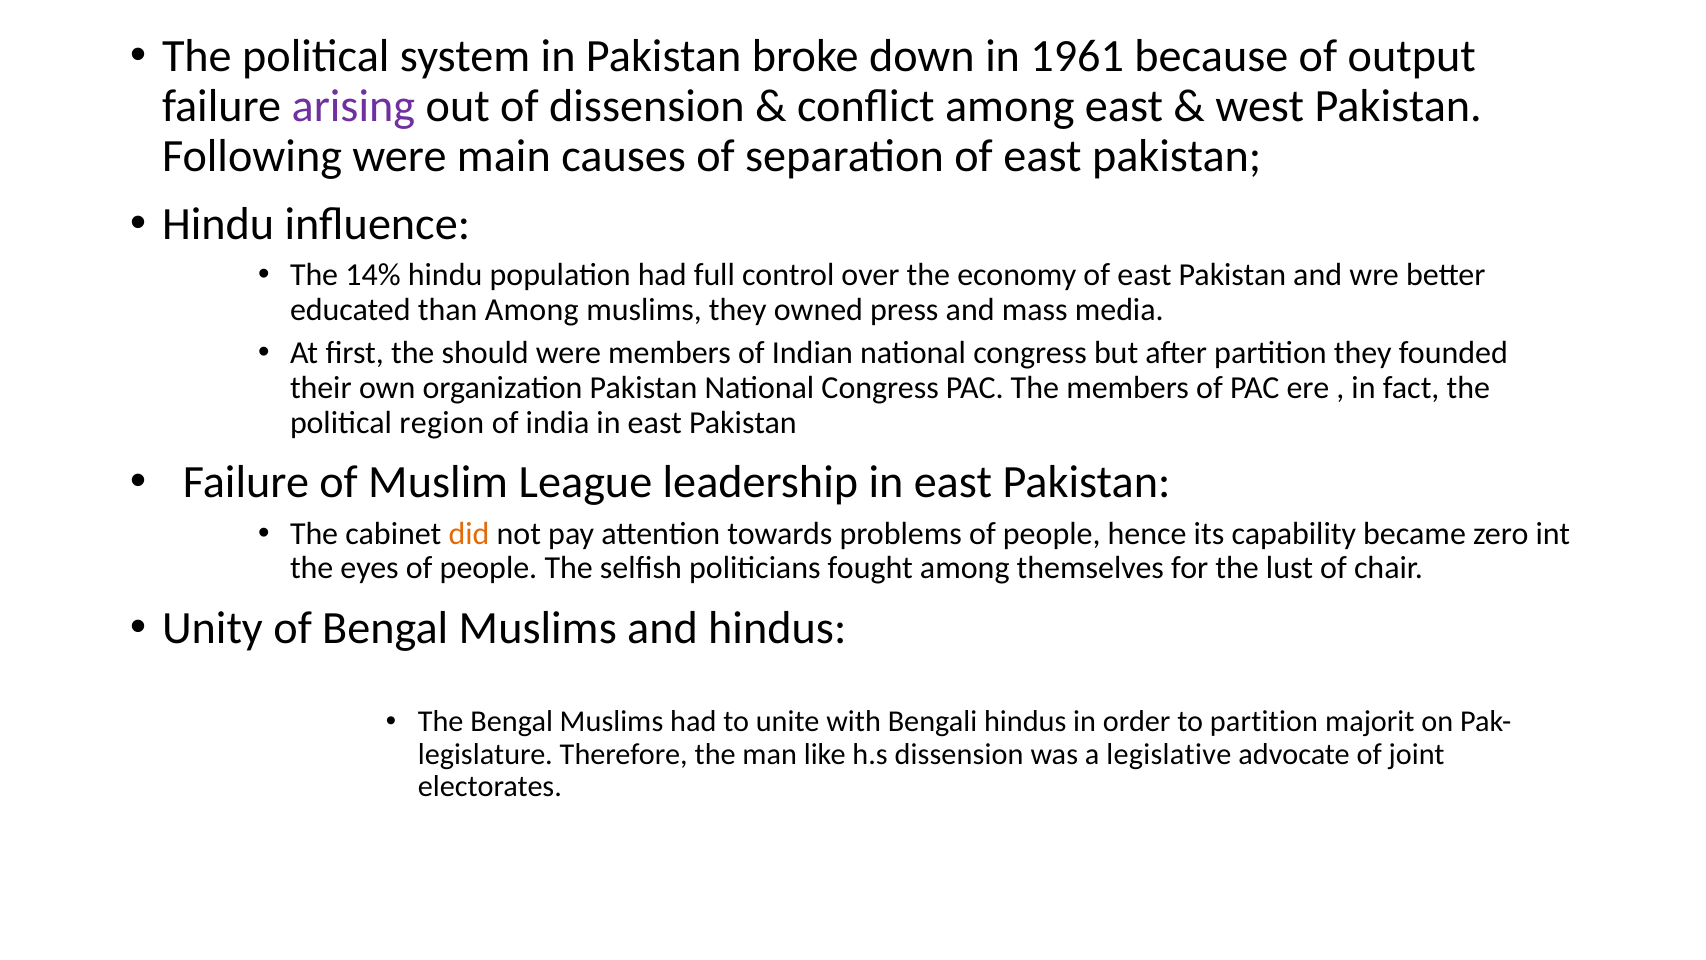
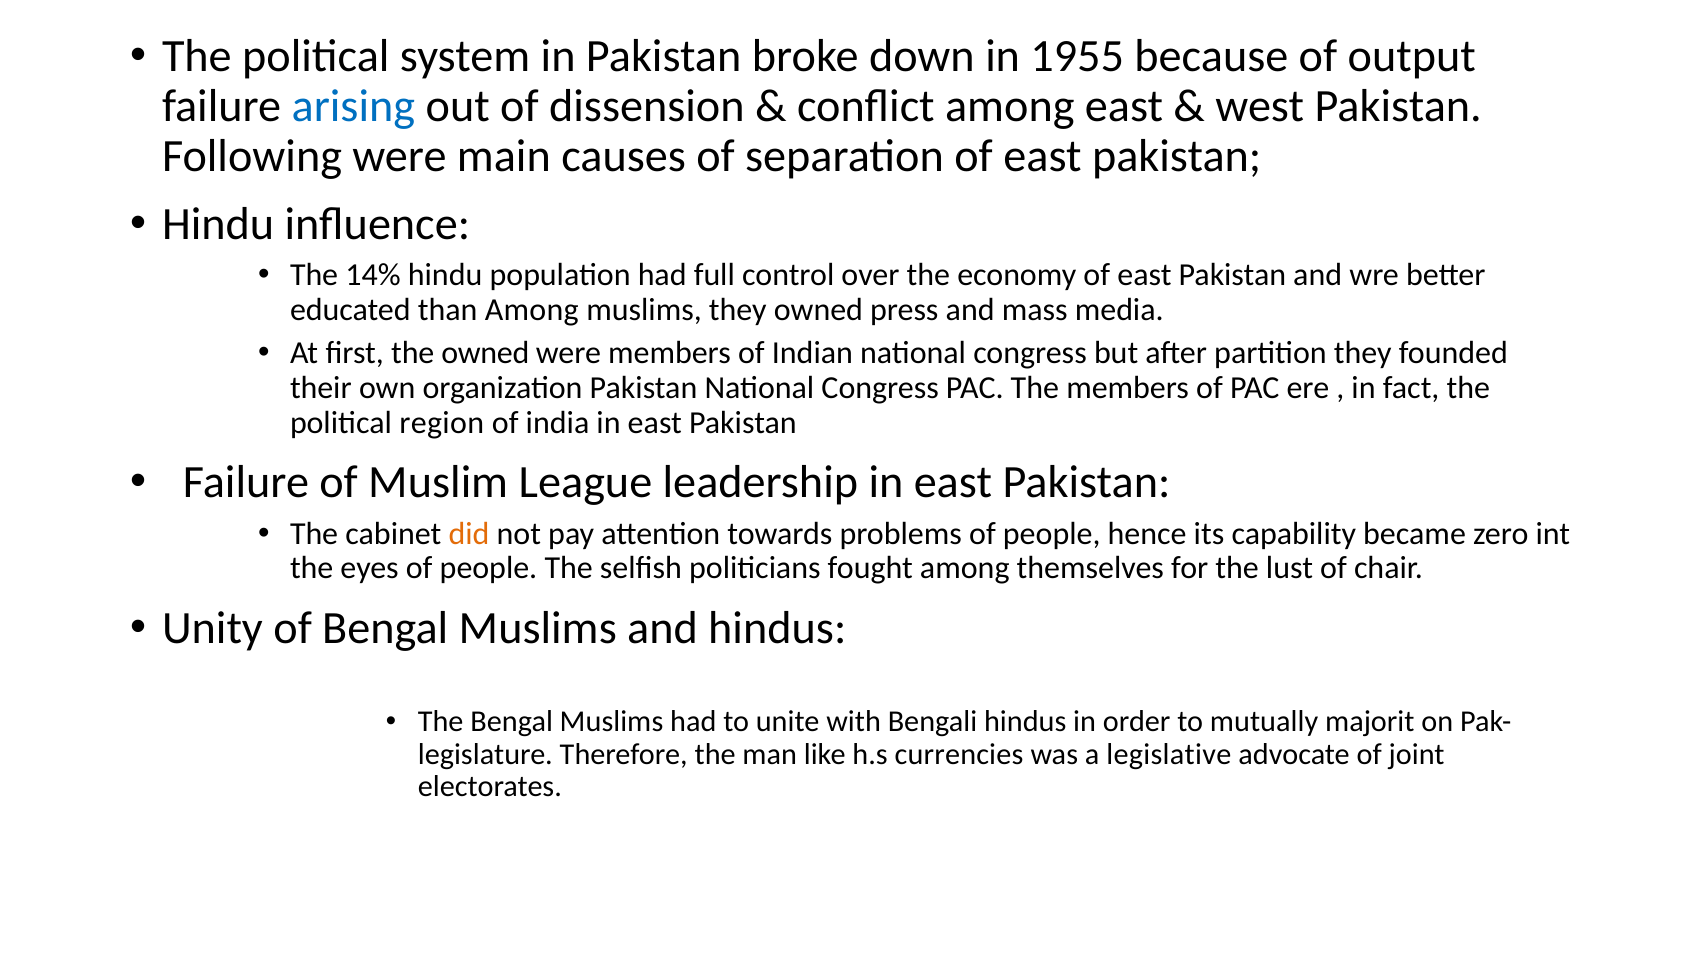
1961: 1961 -> 1955
arising colour: purple -> blue
the should: should -> owned
to partition: partition -> mutually
h.s dissension: dissension -> currencies
